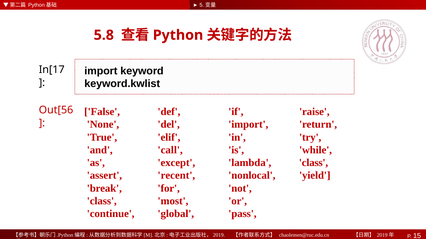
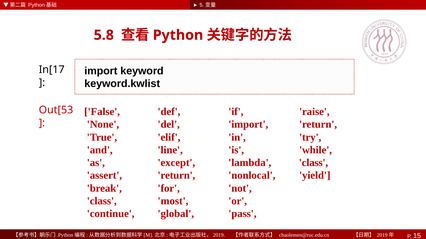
Out[56: Out[56 -> Out[53
call: call -> line
recent at (176, 176): recent -> return
